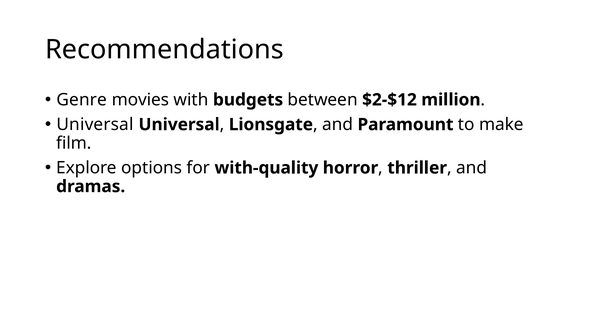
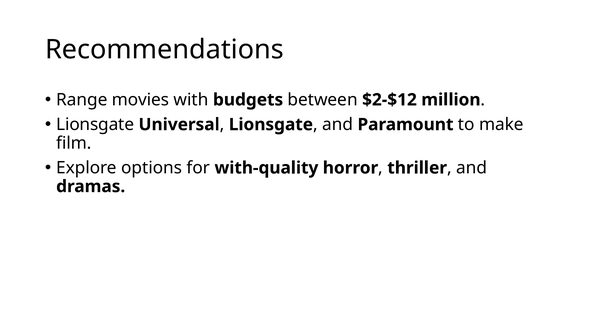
Genre: Genre -> Range
Universal at (95, 125): Universal -> Lionsgate
